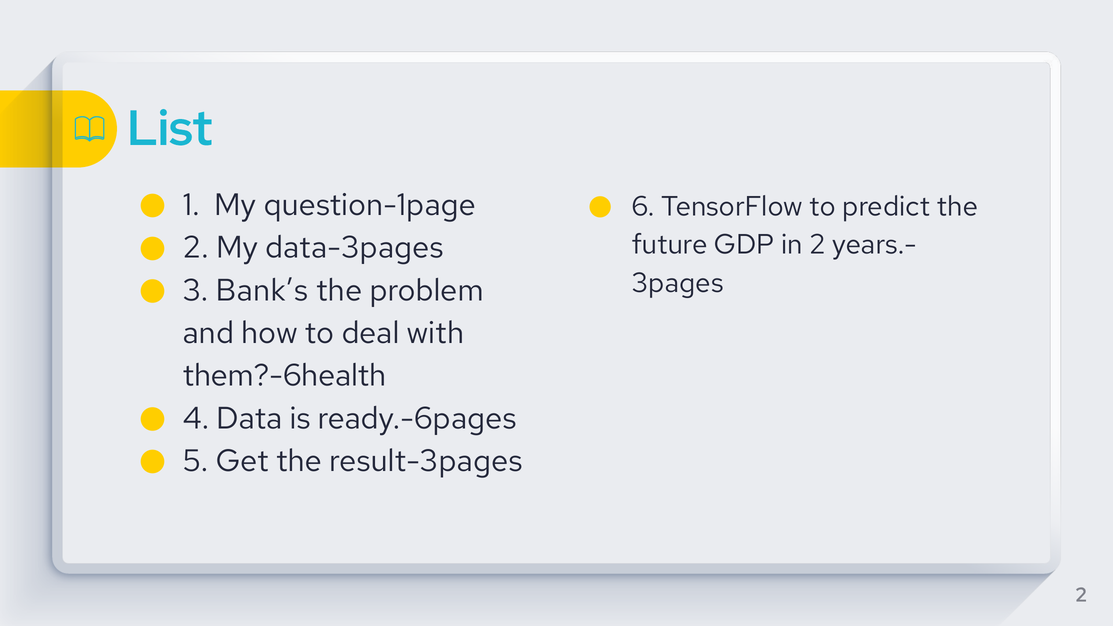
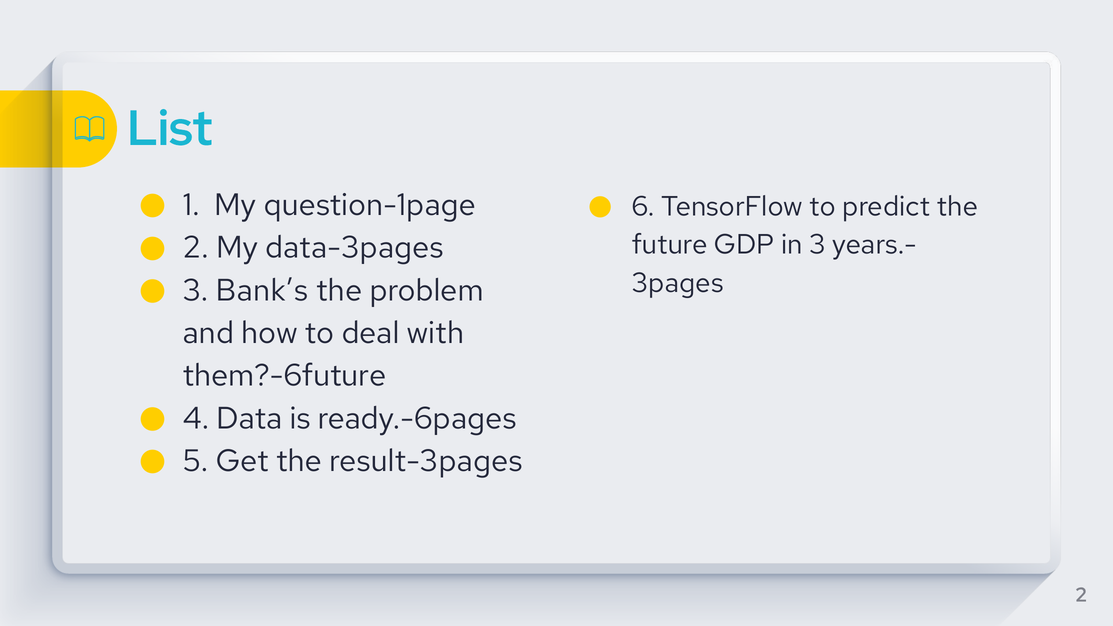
in 2: 2 -> 3
them?-6health: them?-6health -> them?-6future
